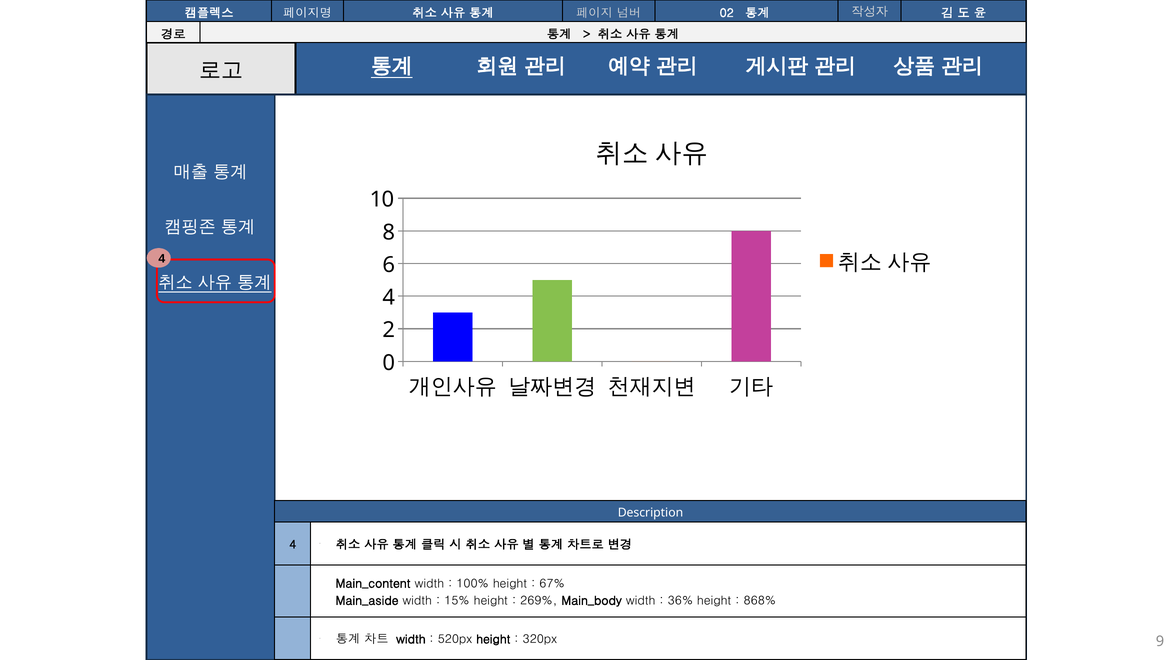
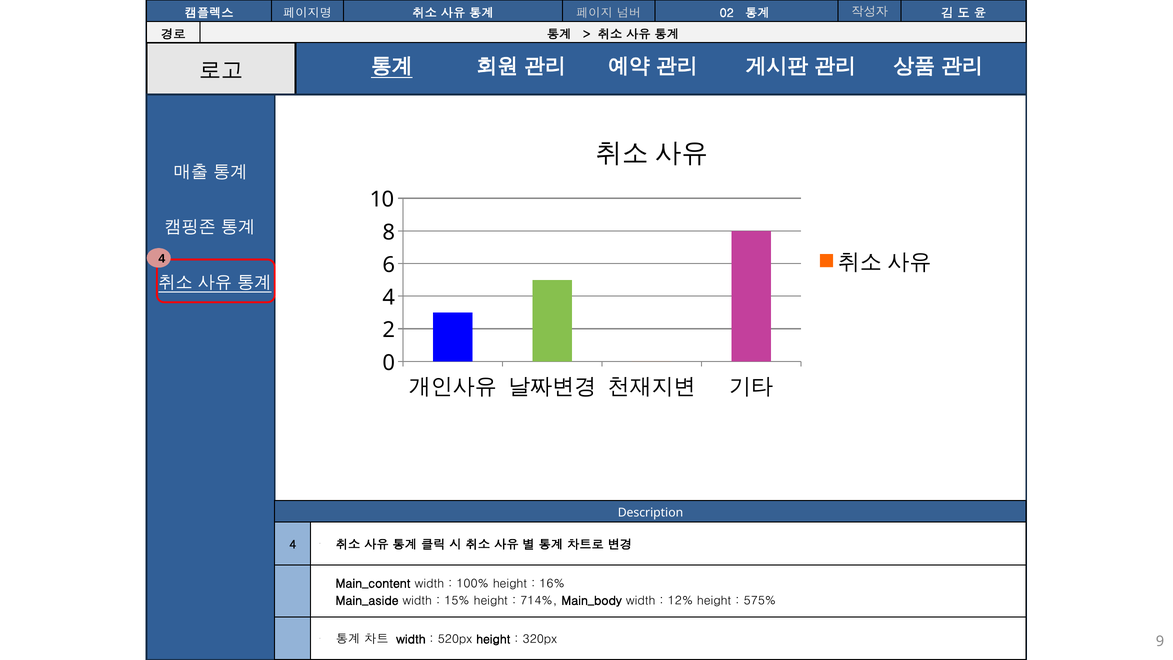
67%: 67% -> 16%
269%: 269% -> 714%
36%: 36% -> 12%
868%: 868% -> 575%
